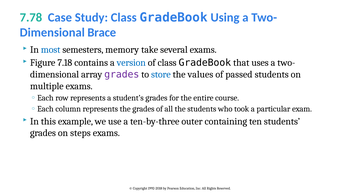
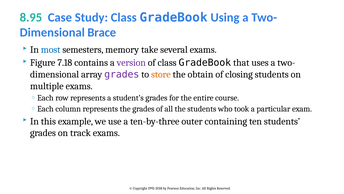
7.78: 7.78 -> 8.95
version colour: blue -> purple
store colour: blue -> orange
values: values -> obtain
passed: passed -> closing
steps: steps -> track
